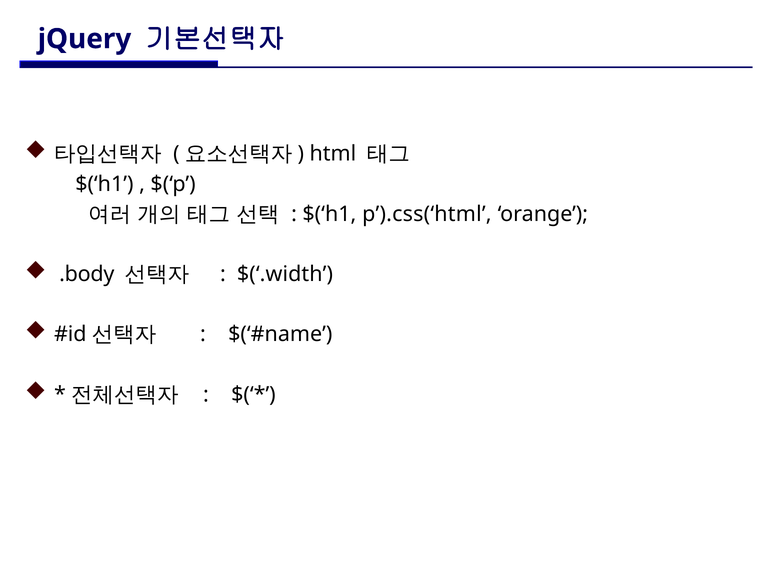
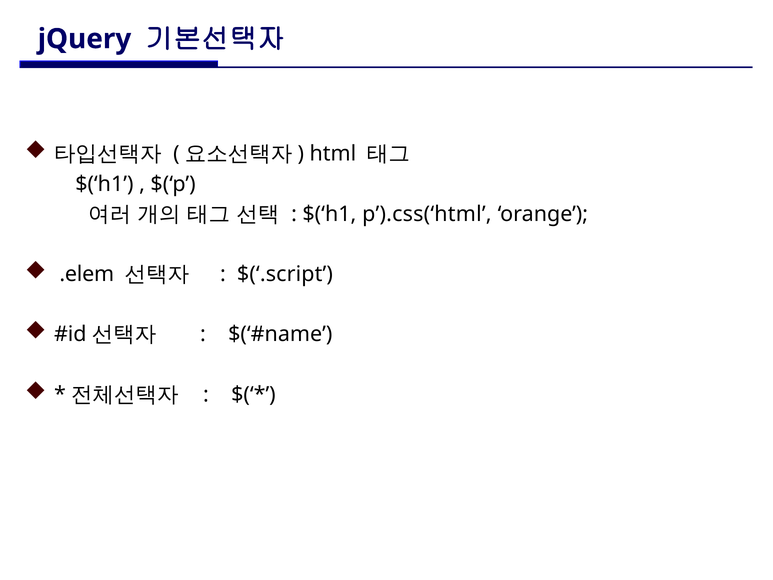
.body: .body -> .elem
$(‘.width: $(‘.width -> $(‘.script
